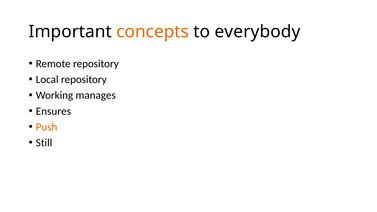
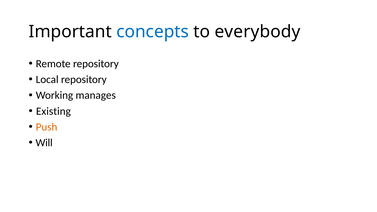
concepts colour: orange -> blue
Ensures: Ensures -> Existing
Still: Still -> Will
